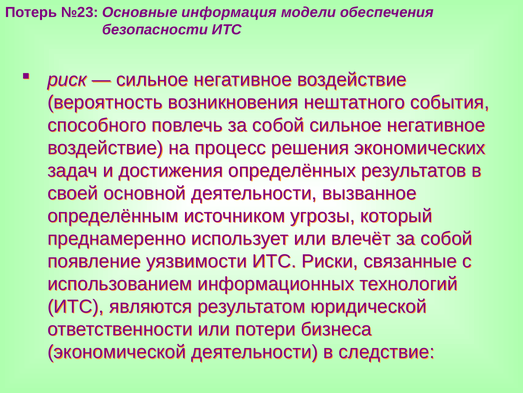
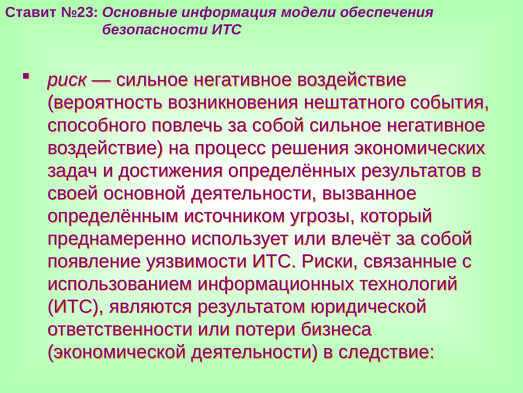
Потерь: Потерь -> Ставит
